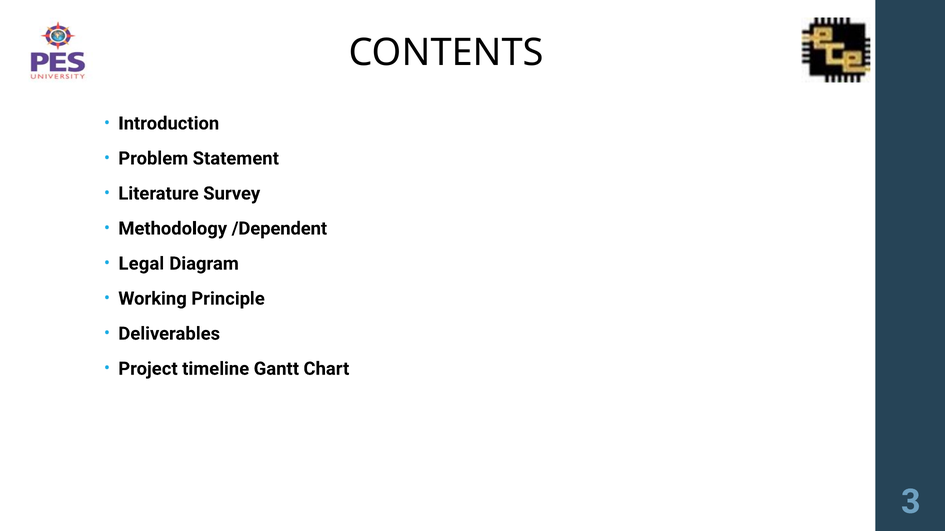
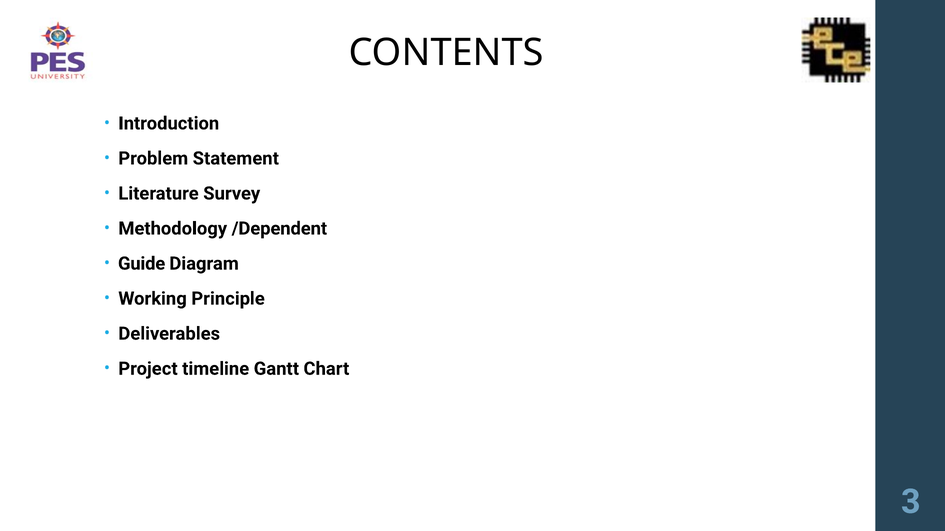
Legal: Legal -> Guide
